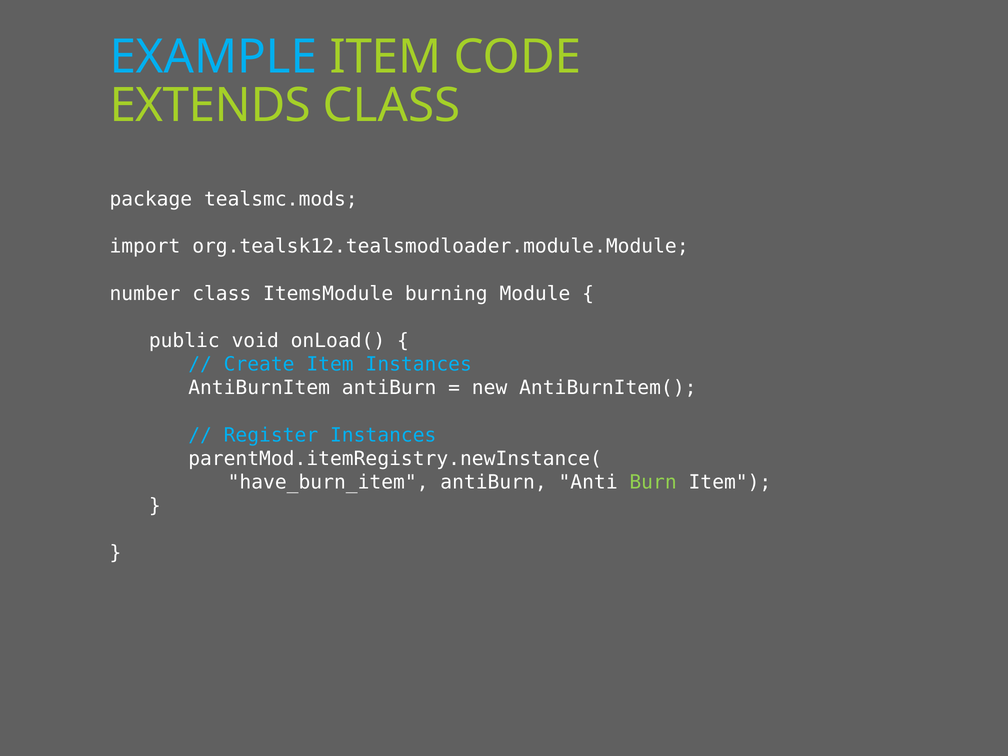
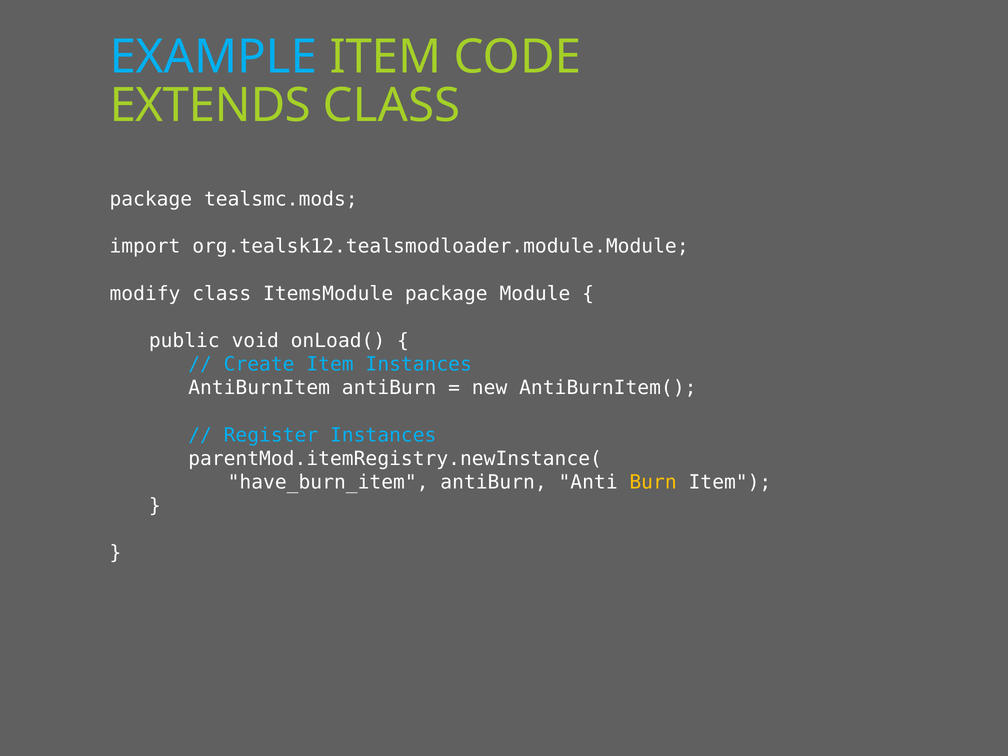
number: number -> modify
ItemsModule burning: burning -> package
Burn colour: light green -> yellow
